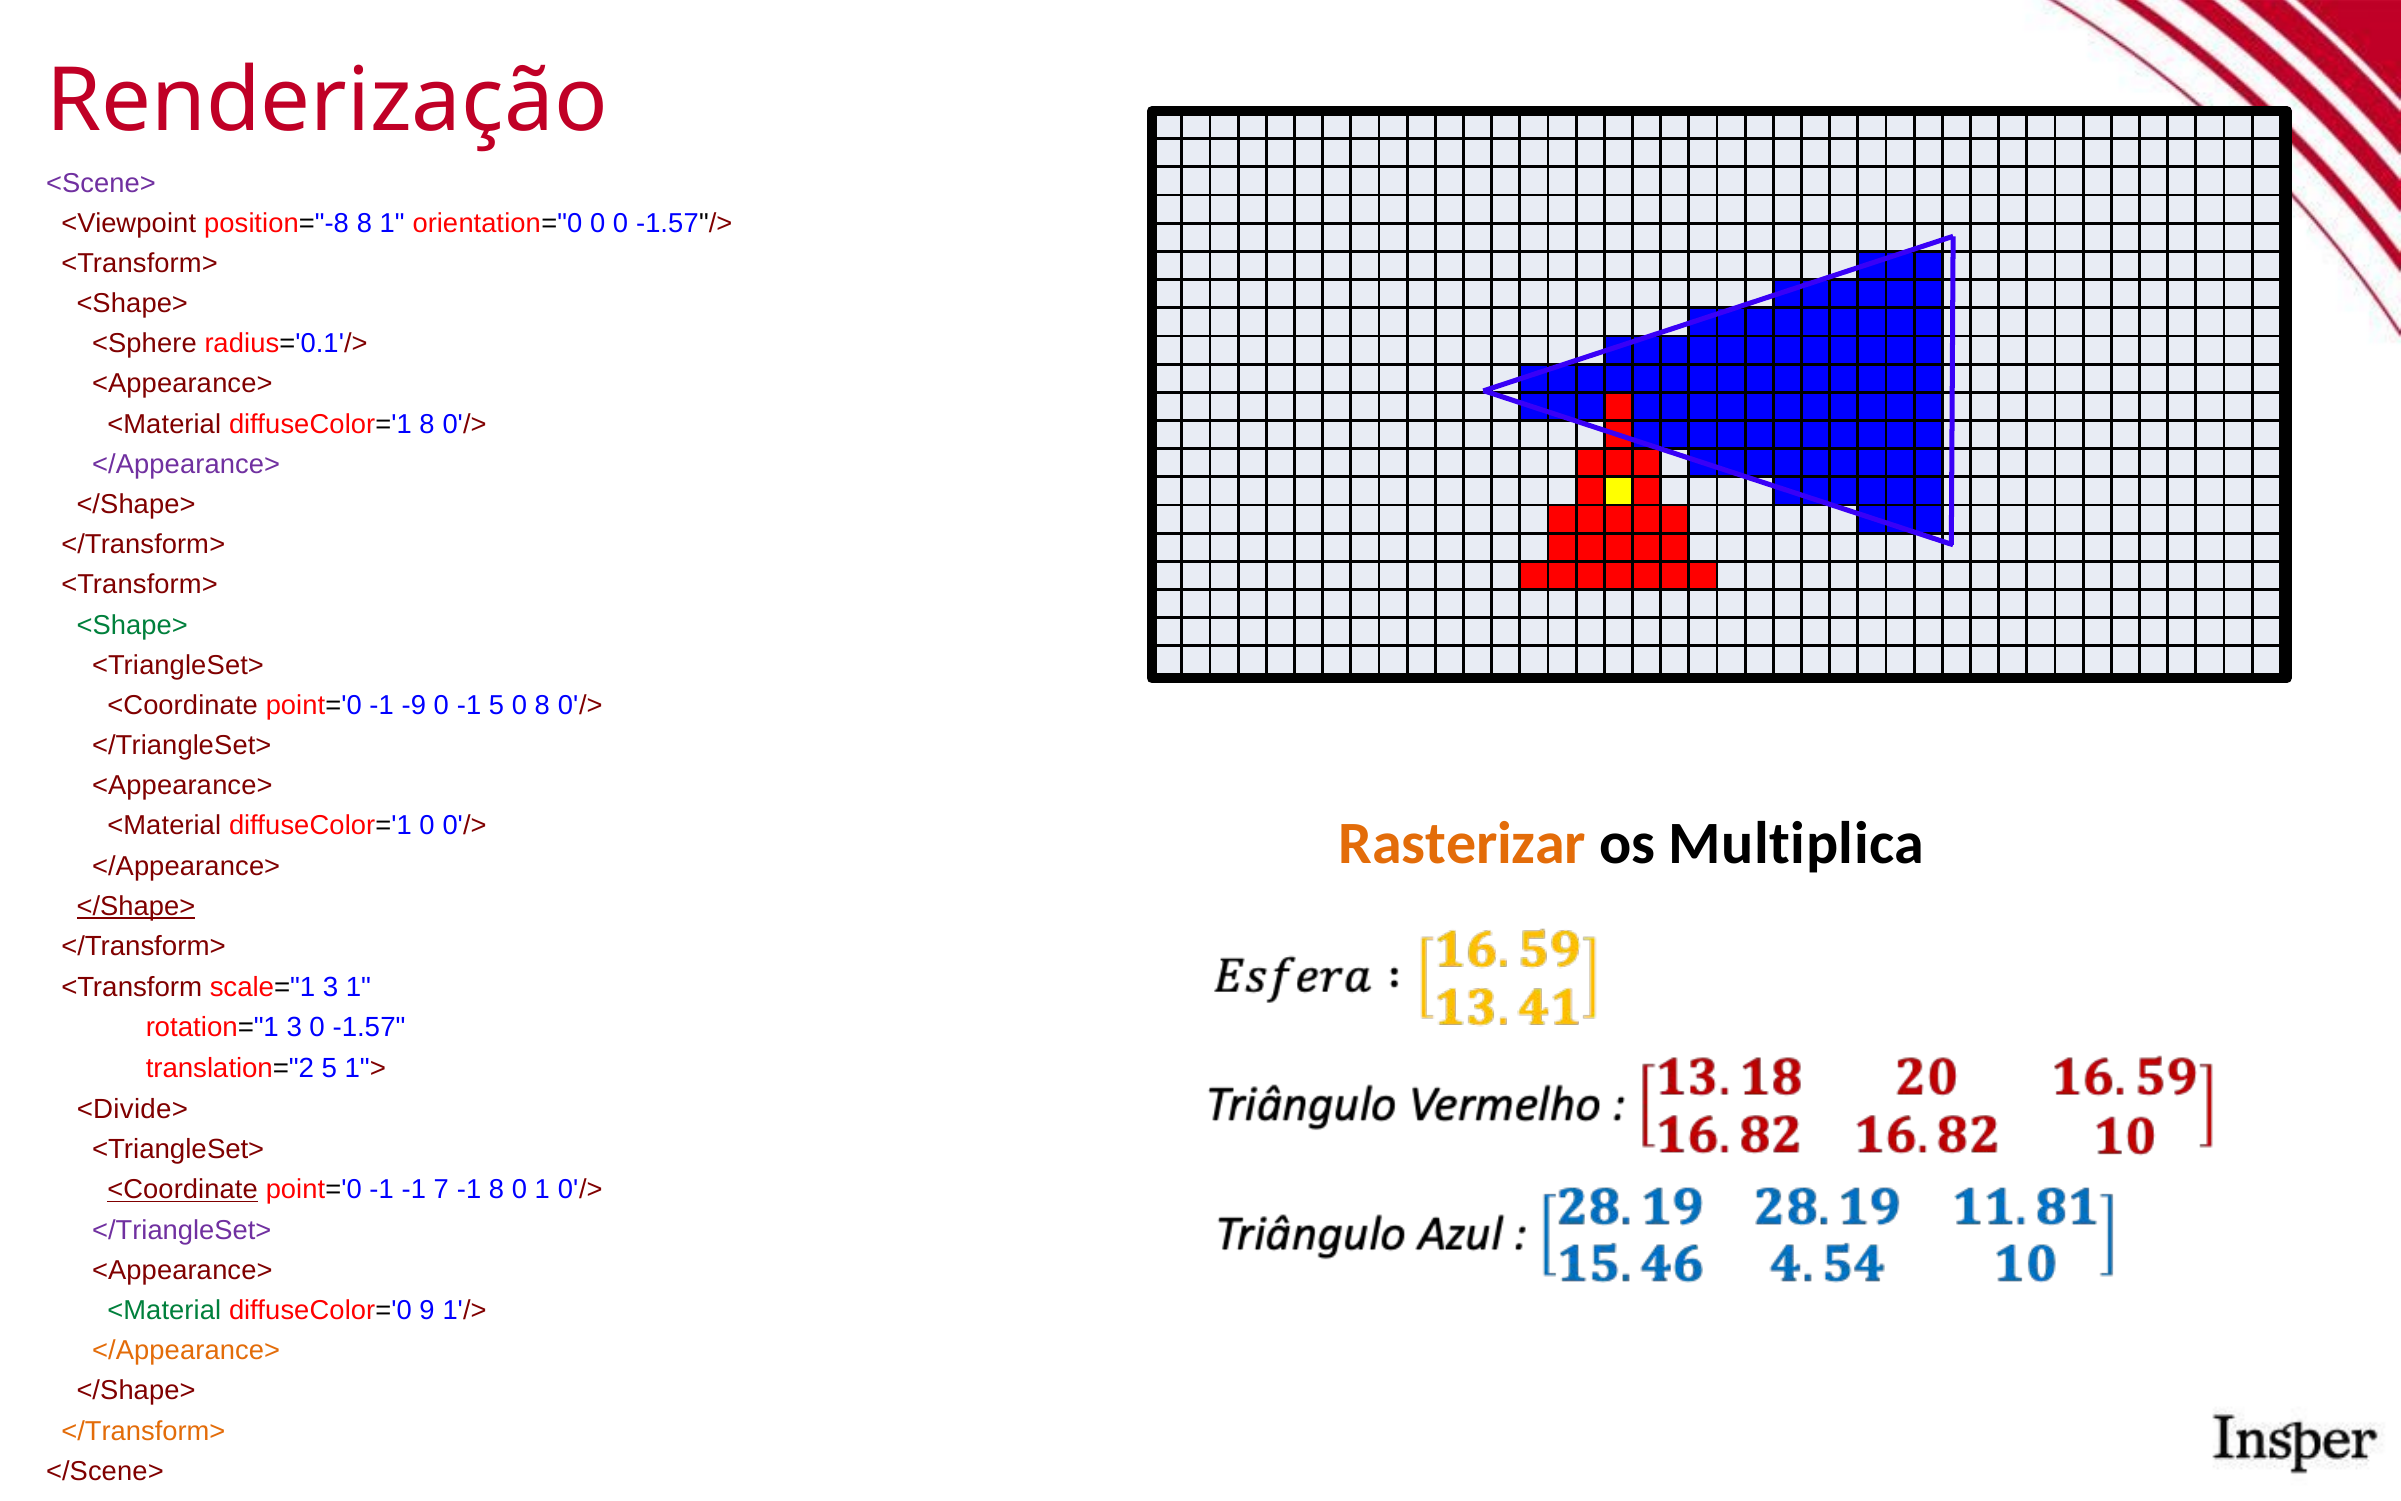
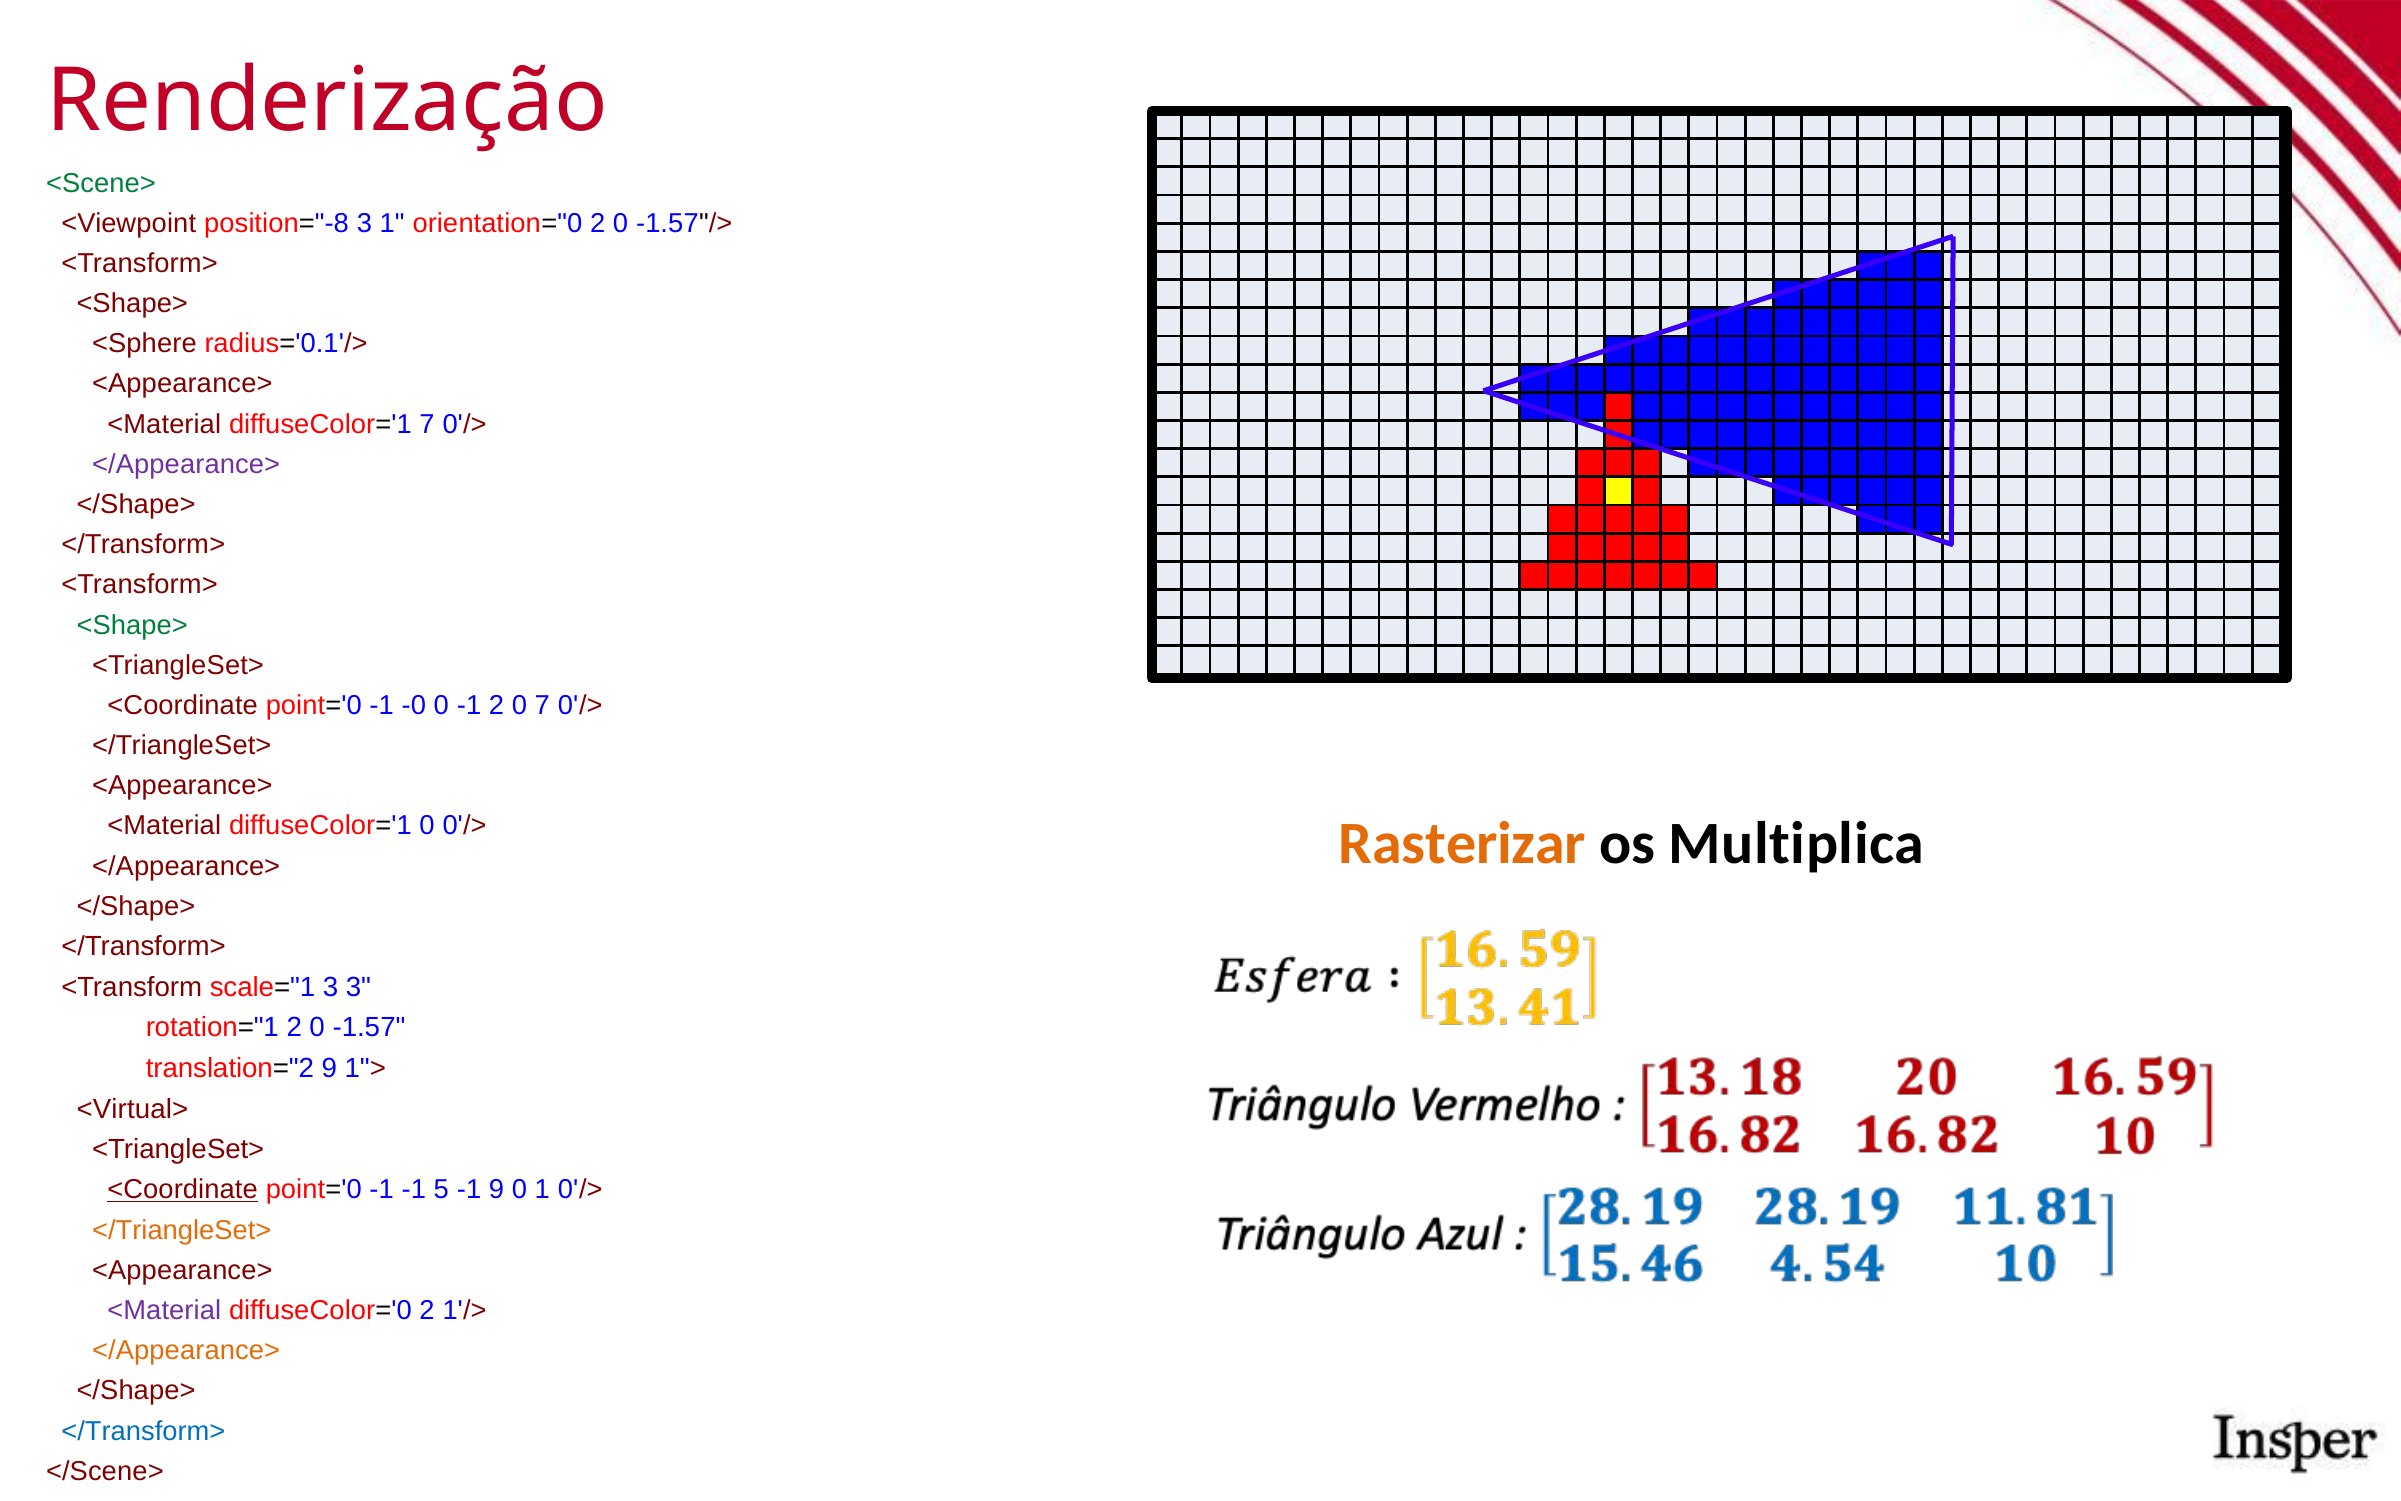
<Scene> colour: purple -> green
position="-8 8: 8 -> 3
orientation="0 0: 0 -> 2
diffuseColor='1 8: 8 -> 7
-9: -9 -> -0
-1 5: 5 -> 2
0 8: 8 -> 7
</Shape> at (136, 906) underline: present -> none
3 1: 1 -> 3
rotation="1 3: 3 -> 2
translation="2 5: 5 -> 9
<Divide>: <Divide> -> <Virtual>
7: 7 -> 5
-1 8: 8 -> 9
</TriangleSet> at (182, 1230) colour: purple -> orange
<Material at (164, 1310) colour: green -> purple
diffuseColor='0 9: 9 -> 2
</Transform> at (143, 1431) colour: orange -> blue
